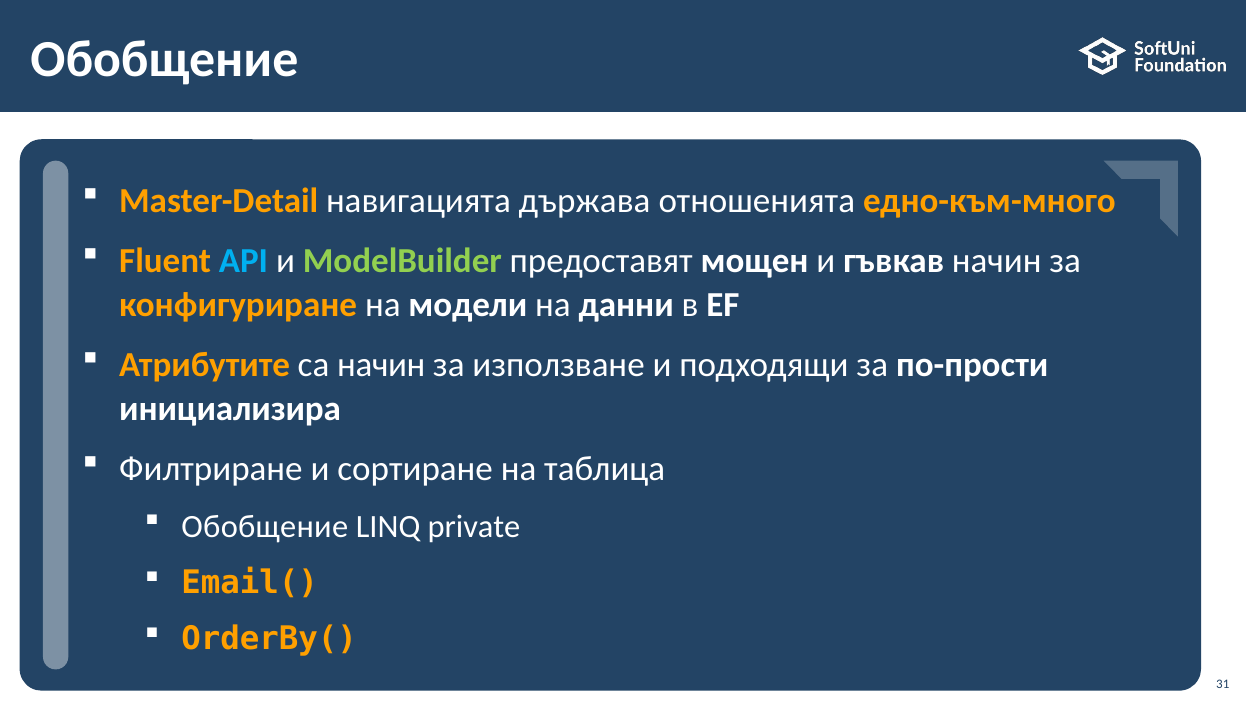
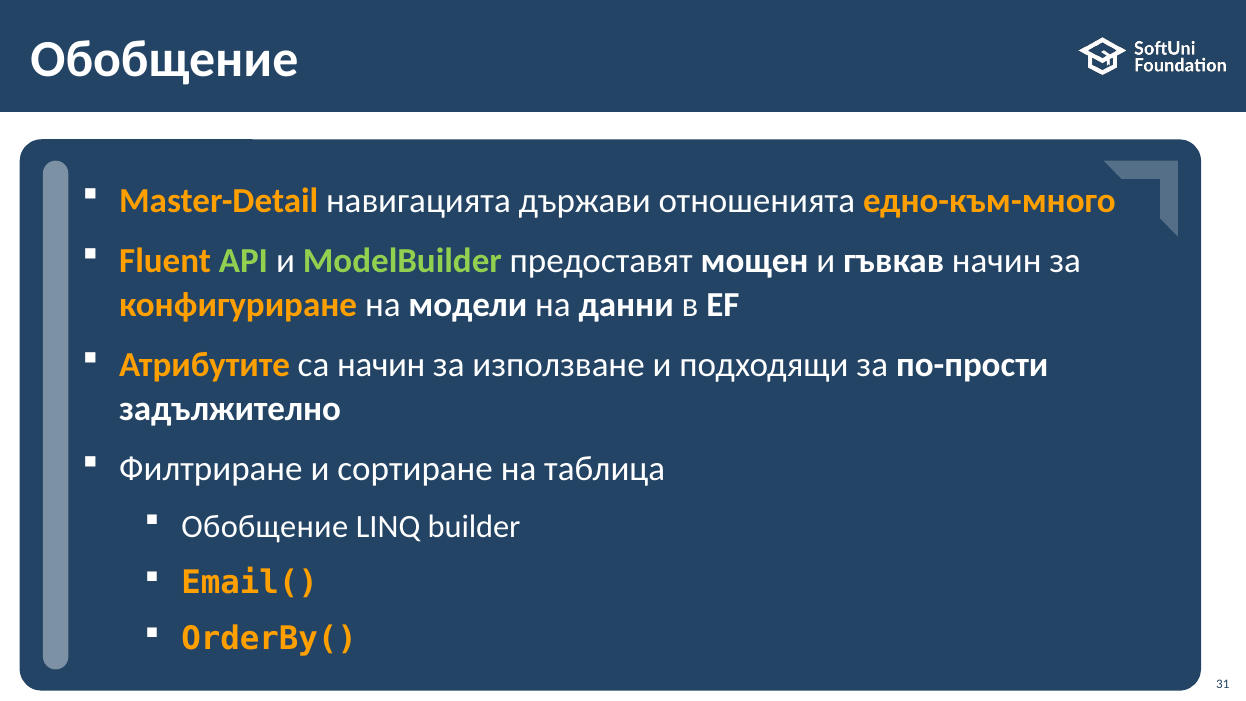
държава: държава -> държави
API colour: light blue -> light green
инициализира: инициализира -> задължително
private: private -> builder
